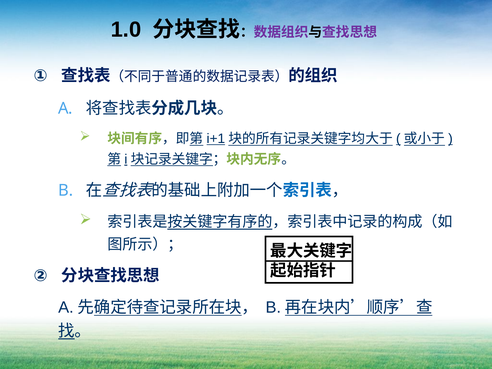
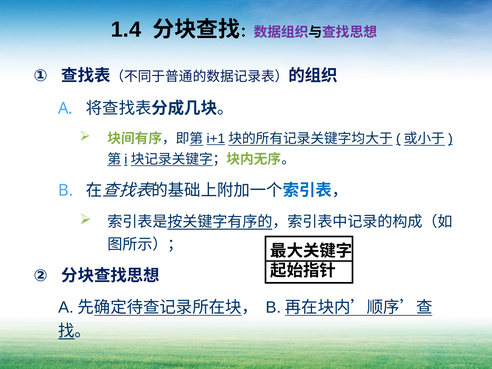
1.0: 1.0 -> 1.4
